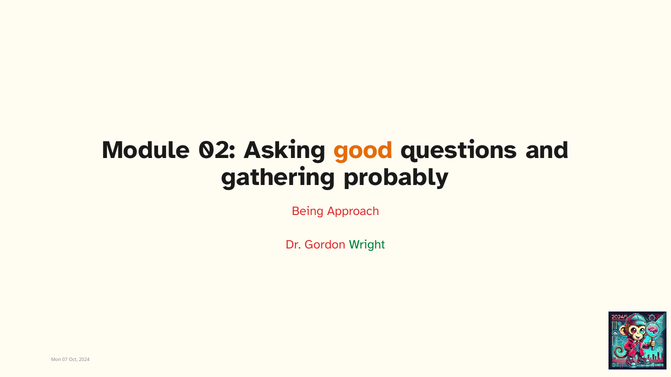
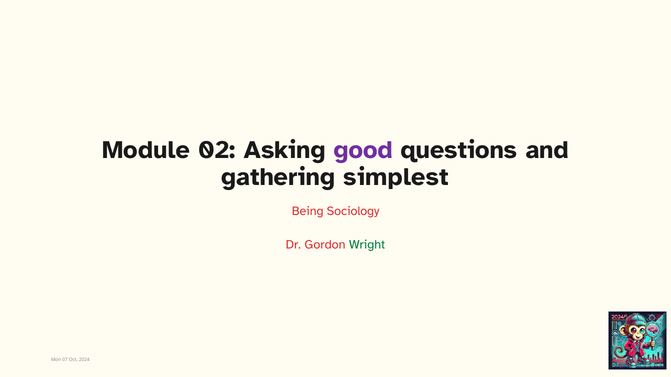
good colour: orange -> purple
probably: probably -> simplest
Approach: Approach -> Sociology
